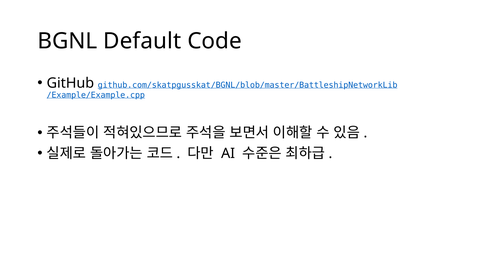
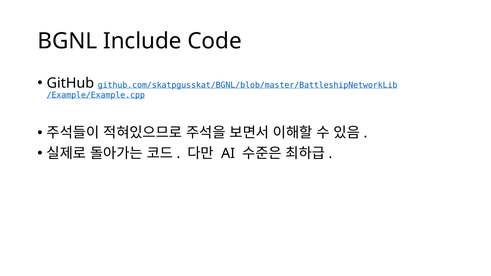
Default: Default -> Include
